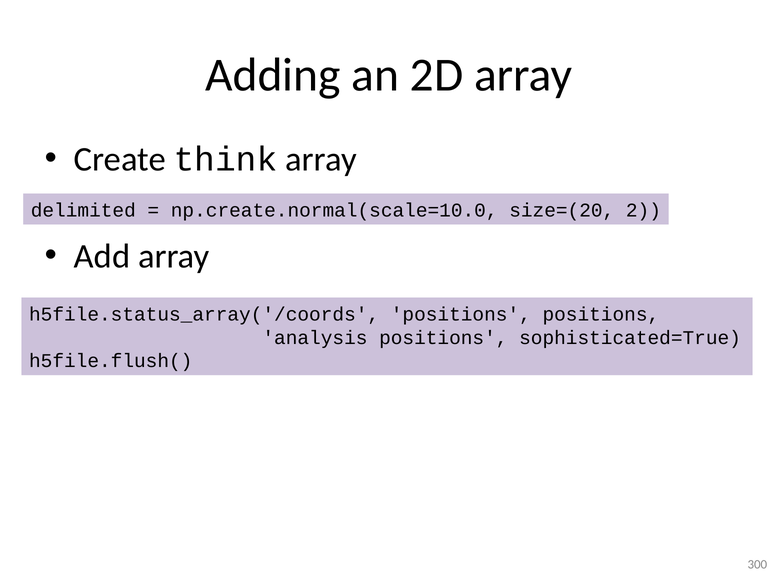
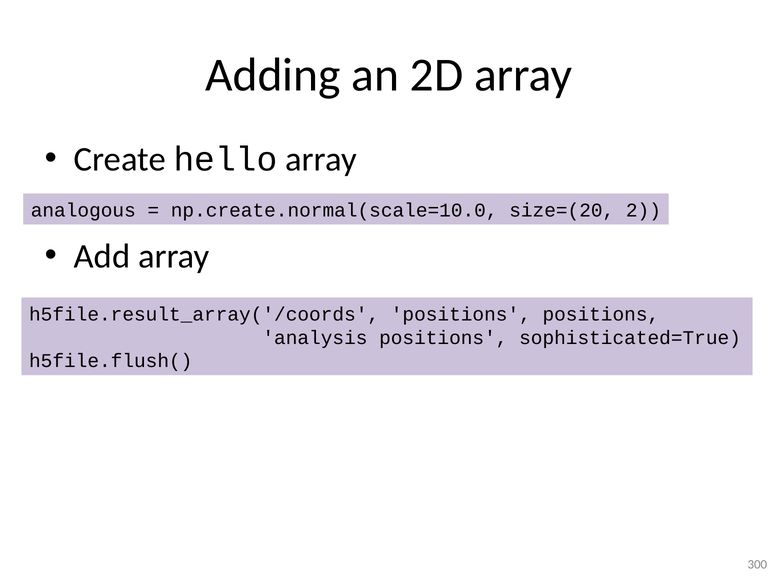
think: think -> hello
delimited: delimited -> analogous
h5file.status_array('/coords: h5file.status_array('/coords -> h5file.result_array('/coords
